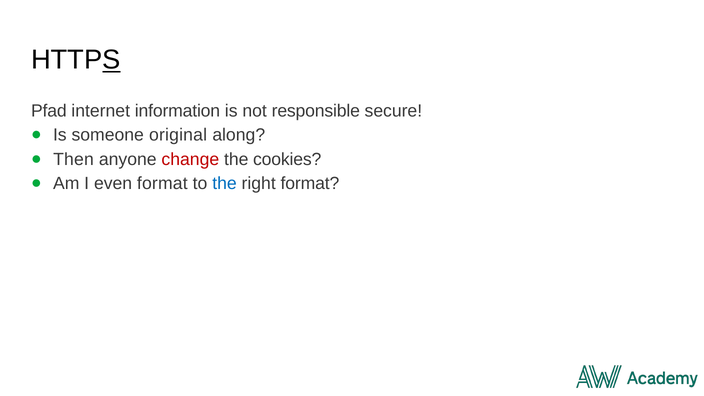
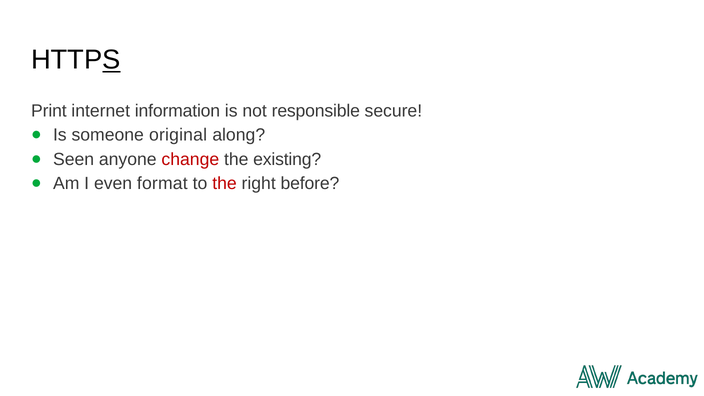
Pfad: Pfad -> Print
Then: Then -> Seen
cookies: cookies -> existing
the at (224, 184) colour: blue -> red
right format: format -> before
